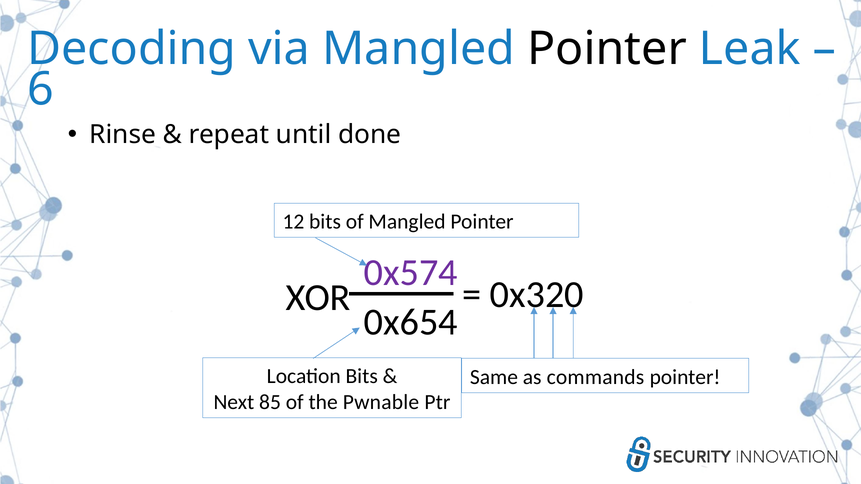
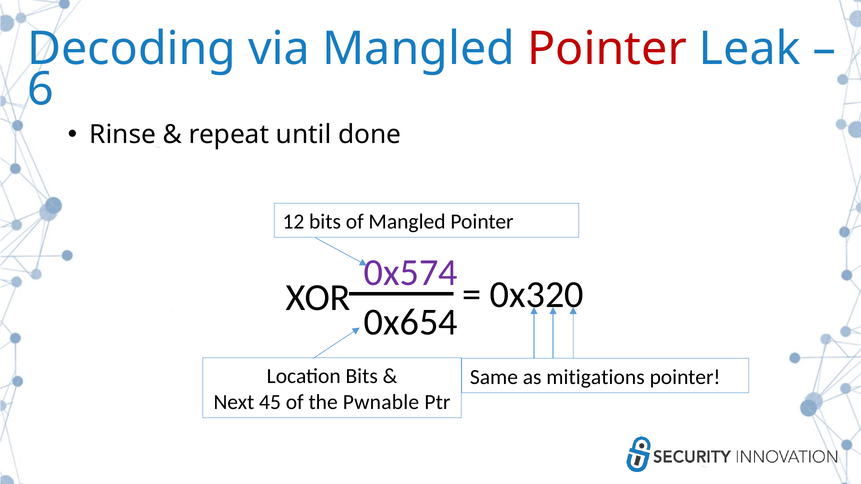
Pointer at (607, 49) colour: black -> red
commands: commands -> mitigations
85: 85 -> 45
